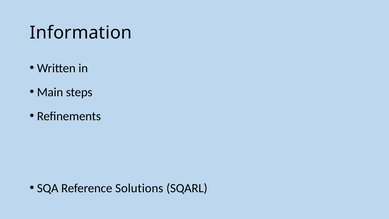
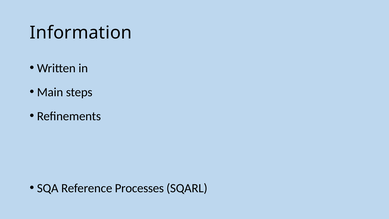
Solutions: Solutions -> Processes
